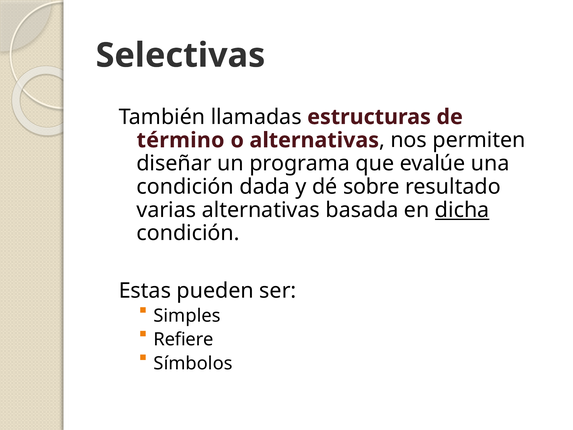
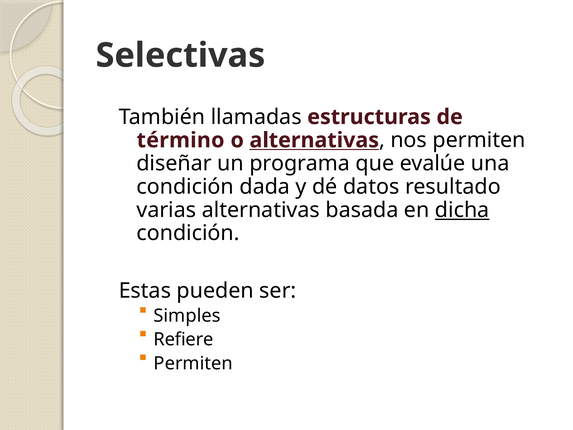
alternativas at (314, 140) underline: none -> present
sobre: sobre -> datos
Símbolos at (193, 363): Símbolos -> Permiten
